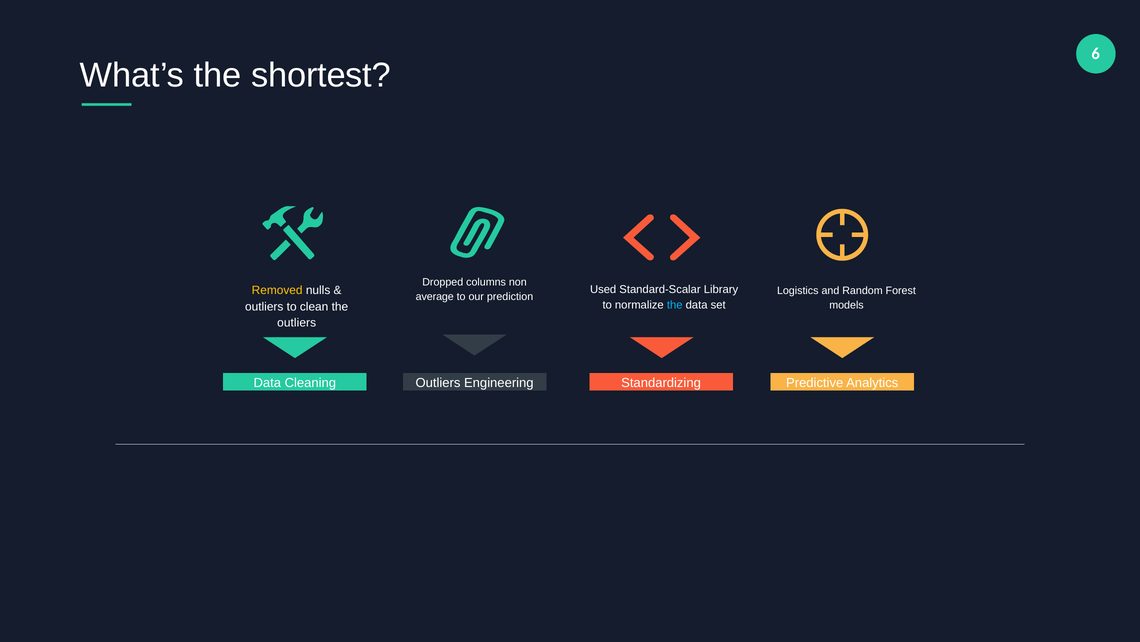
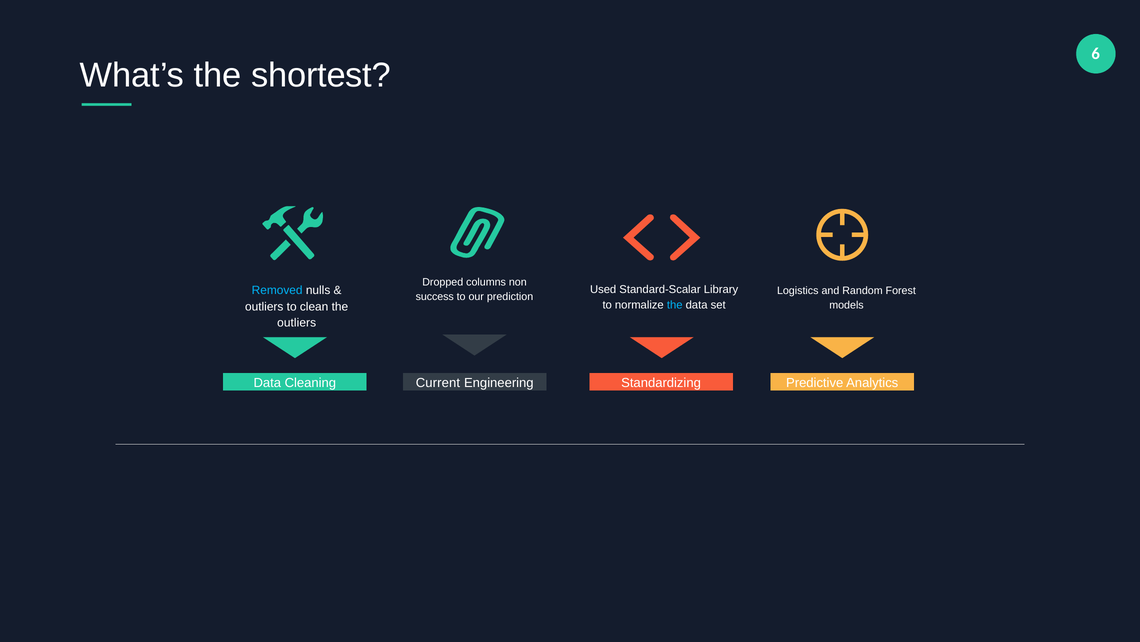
Removed colour: yellow -> light blue
average: average -> success
Outliers at (438, 382): Outliers -> Current
